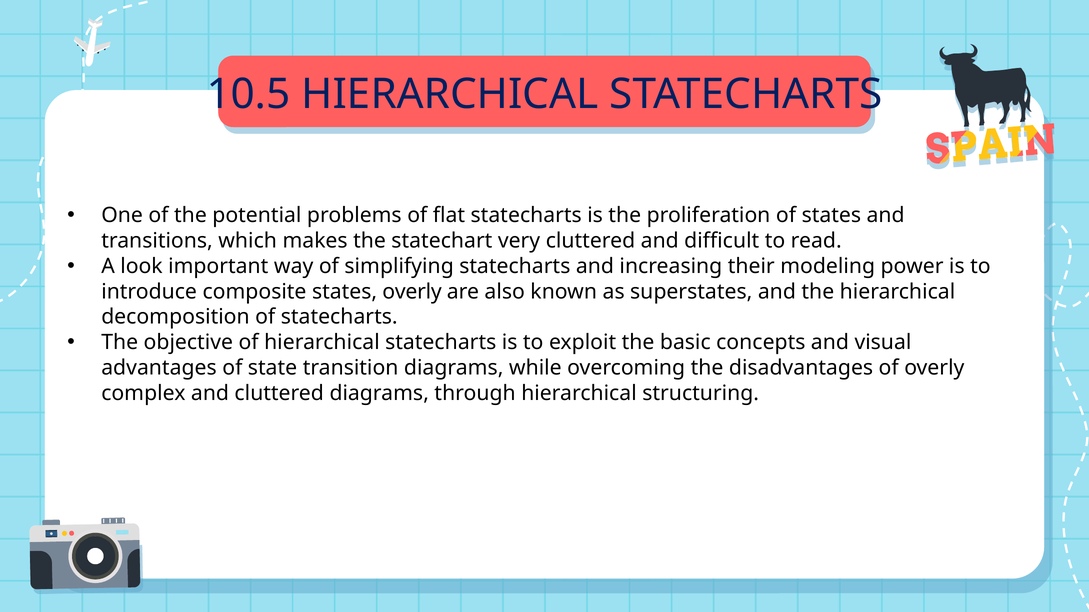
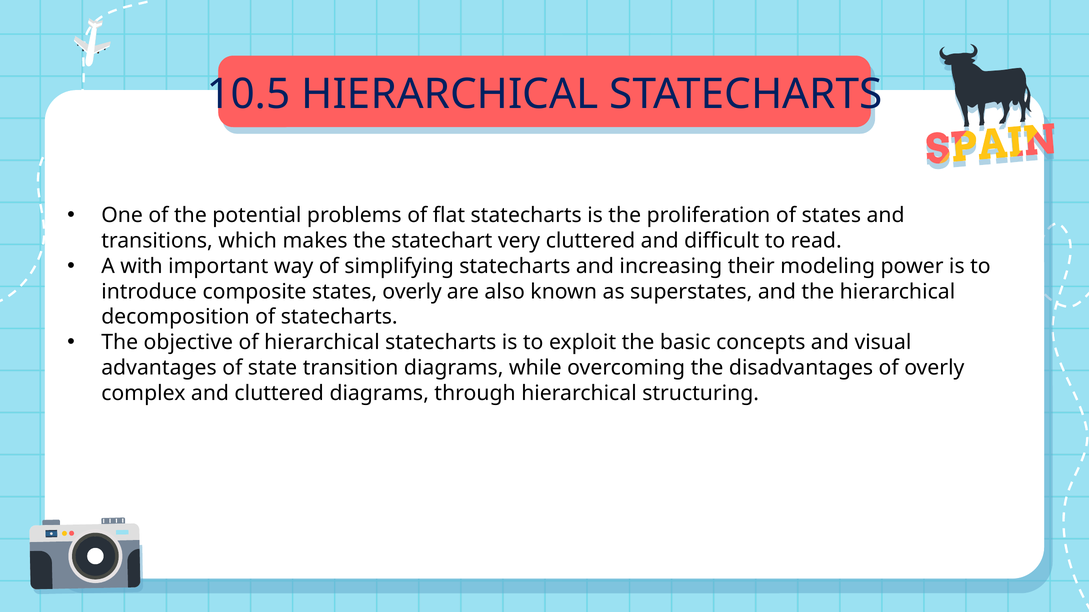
look: look -> with
